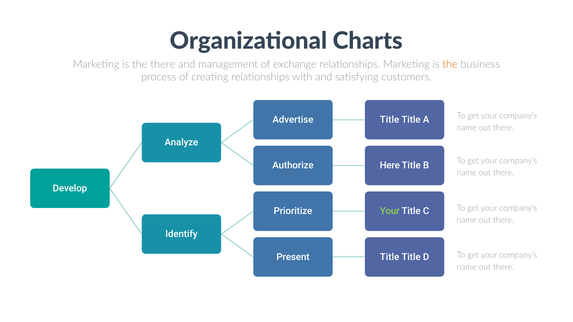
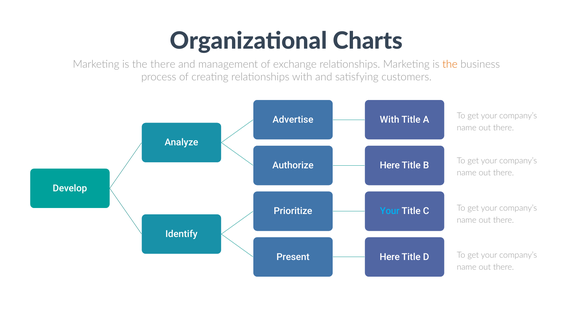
Title at (390, 120): Title -> With
Your at (390, 211) colour: light green -> light blue
Title at (390, 257): Title -> Here
